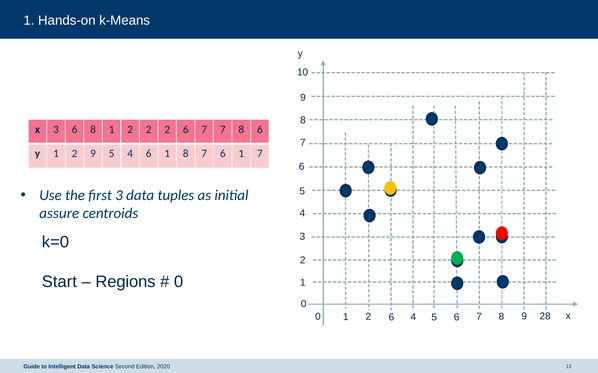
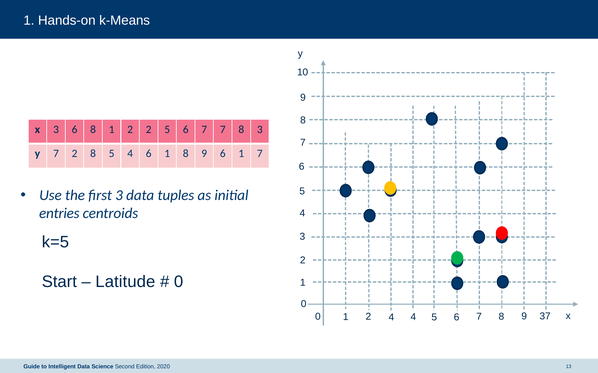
2 2 2: 2 -> 5
8 6: 6 -> 3
y 1: 1 -> 7
2 9: 9 -> 8
1 8 7: 7 -> 9
assure: assure -> entries
k=0: k=0 -> k=5
Regions: Regions -> Latitude
1 2 6: 6 -> 4
28: 28 -> 37
